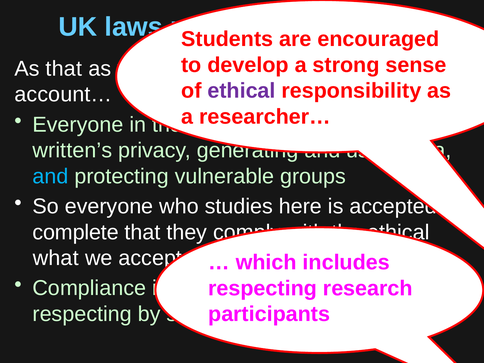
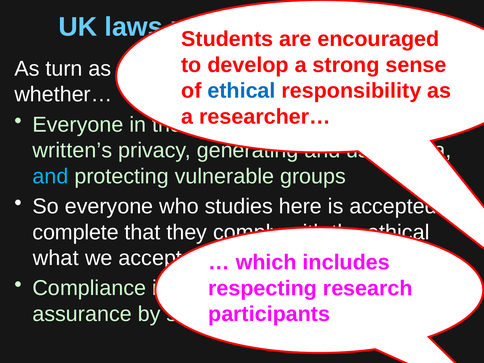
As that: that -> turn
ethical at (242, 91) colour: purple -> blue
account…: account… -> whether…
respecting at (82, 314): respecting -> assurance
